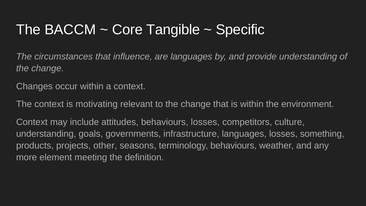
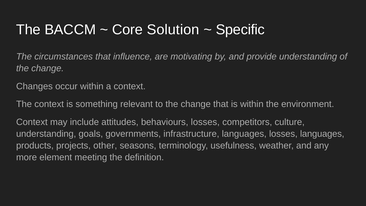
Tangible: Tangible -> Solution
are languages: languages -> motivating
motivating: motivating -> something
losses something: something -> languages
terminology behaviours: behaviours -> usefulness
